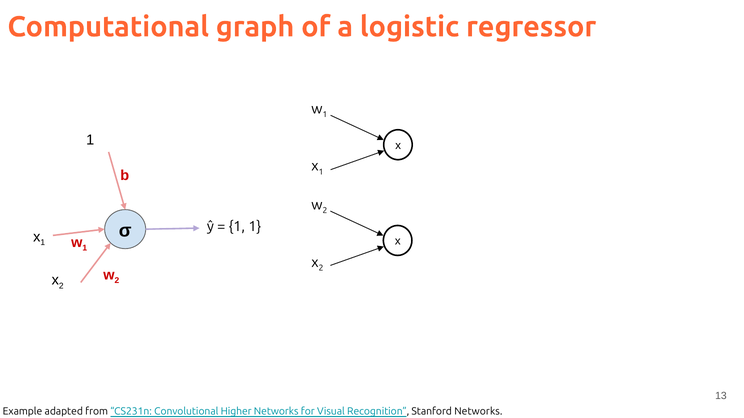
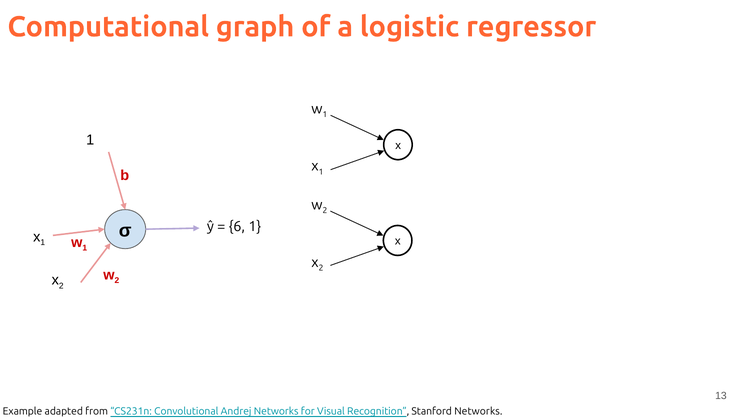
1 at (237, 227): 1 -> 6
Higher: Higher -> Andrej
